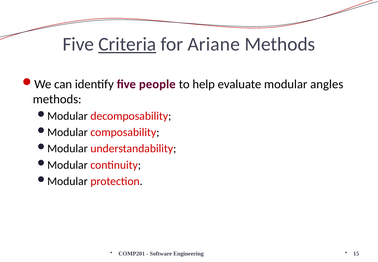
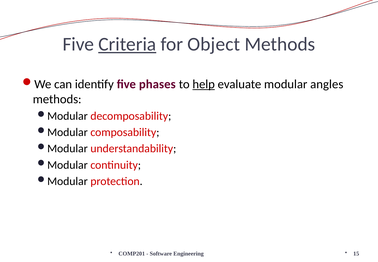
Ariane: Ariane -> Object
people: people -> phases
help underline: none -> present
